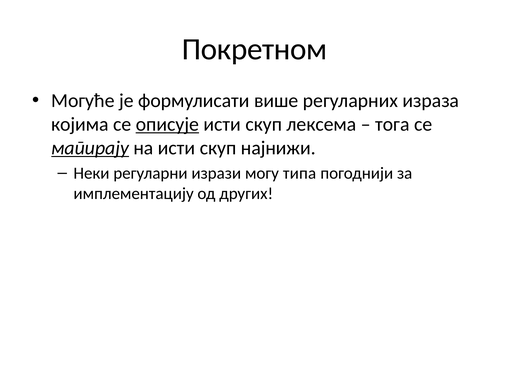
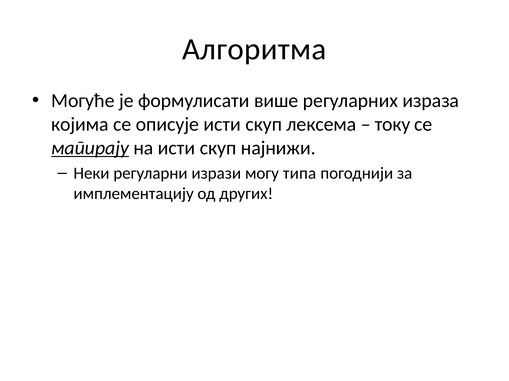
Покретном: Покретном -> Алгоритма
описује underline: present -> none
тога: тога -> току
